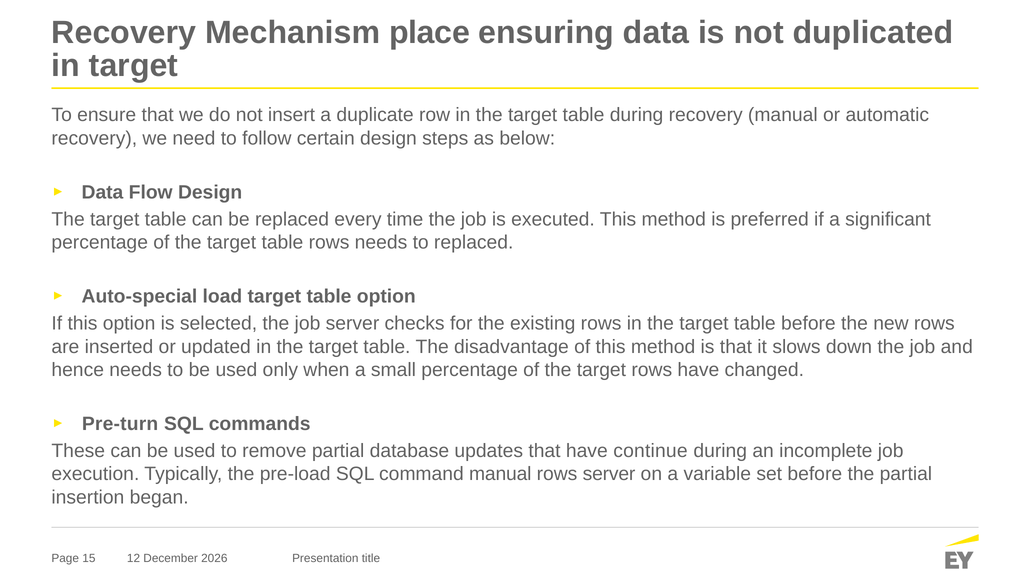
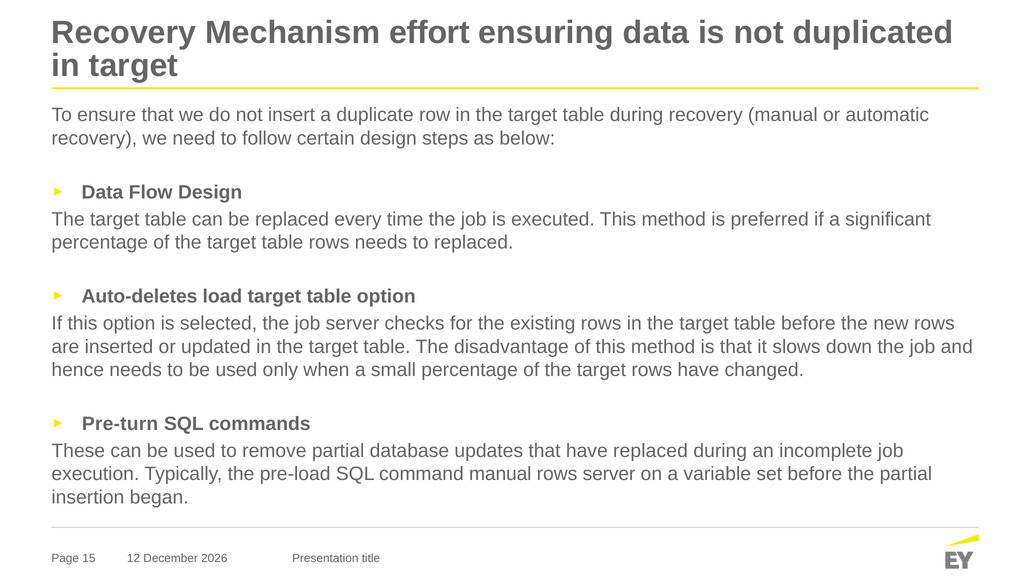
place: place -> effort
Auto-special: Auto-special -> Auto-deletes
have continue: continue -> replaced
